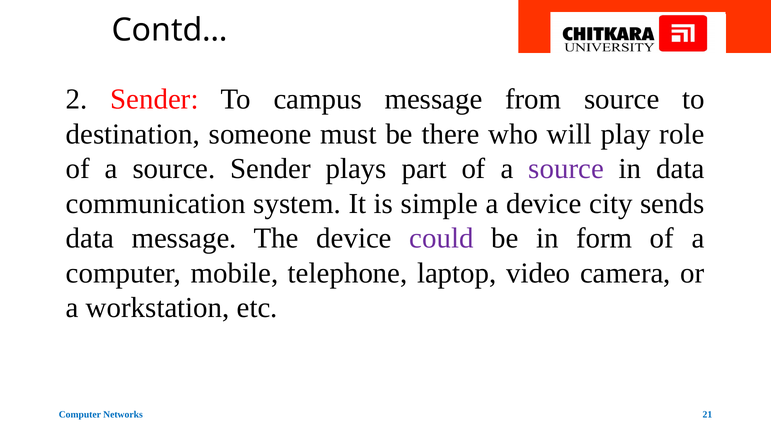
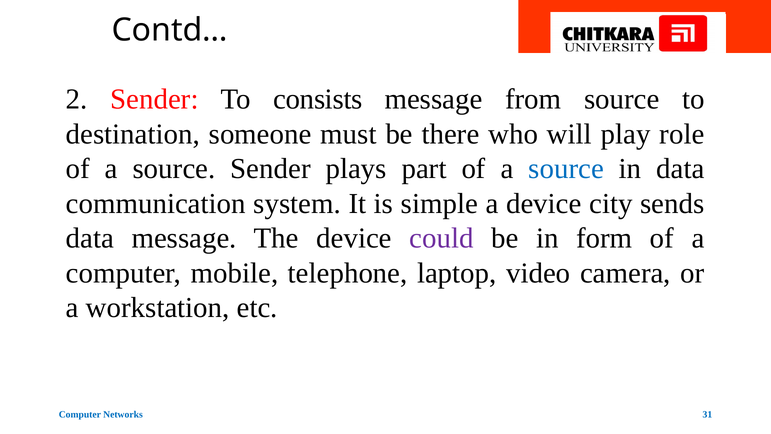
campus: campus -> consists
source at (566, 169) colour: purple -> blue
21: 21 -> 31
